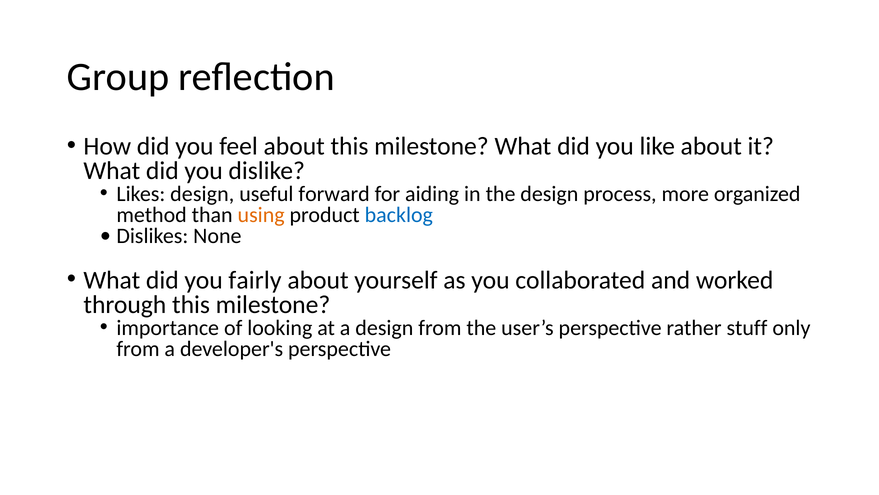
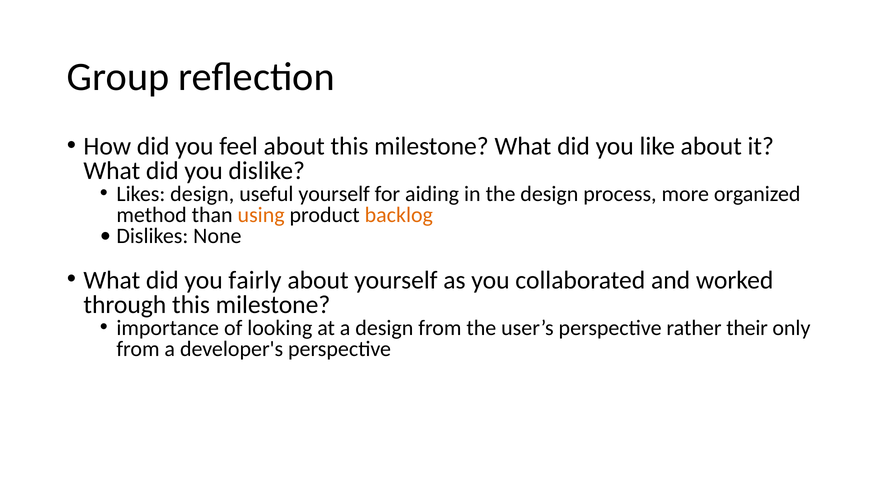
useful forward: forward -> yourself
backlog colour: blue -> orange
stuff: stuff -> their
